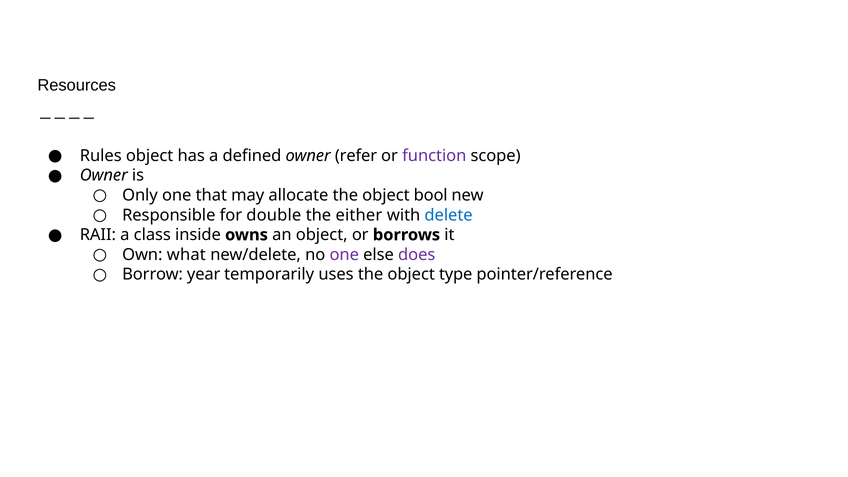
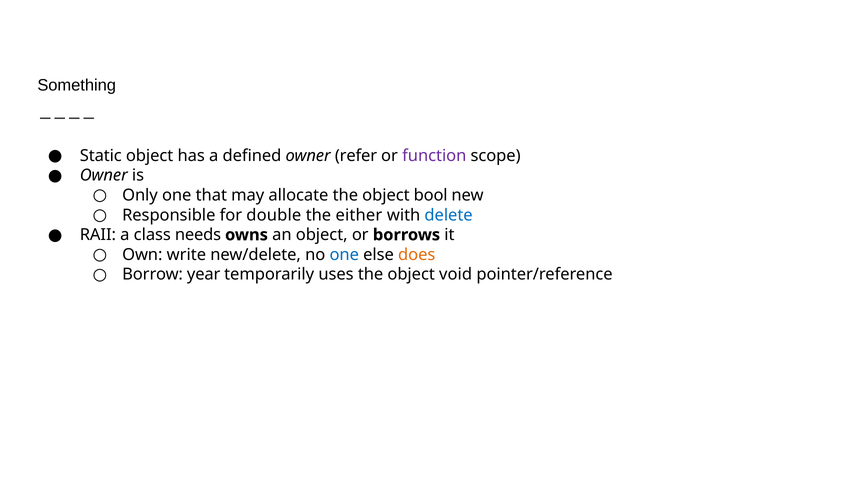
Resources: Resources -> Something
Rules: Rules -> Static
inside: inside -> needs
what: what -> write
one at (344, 255) colour: purple -> blue
does colour: purple -> orange
type: type -> void
